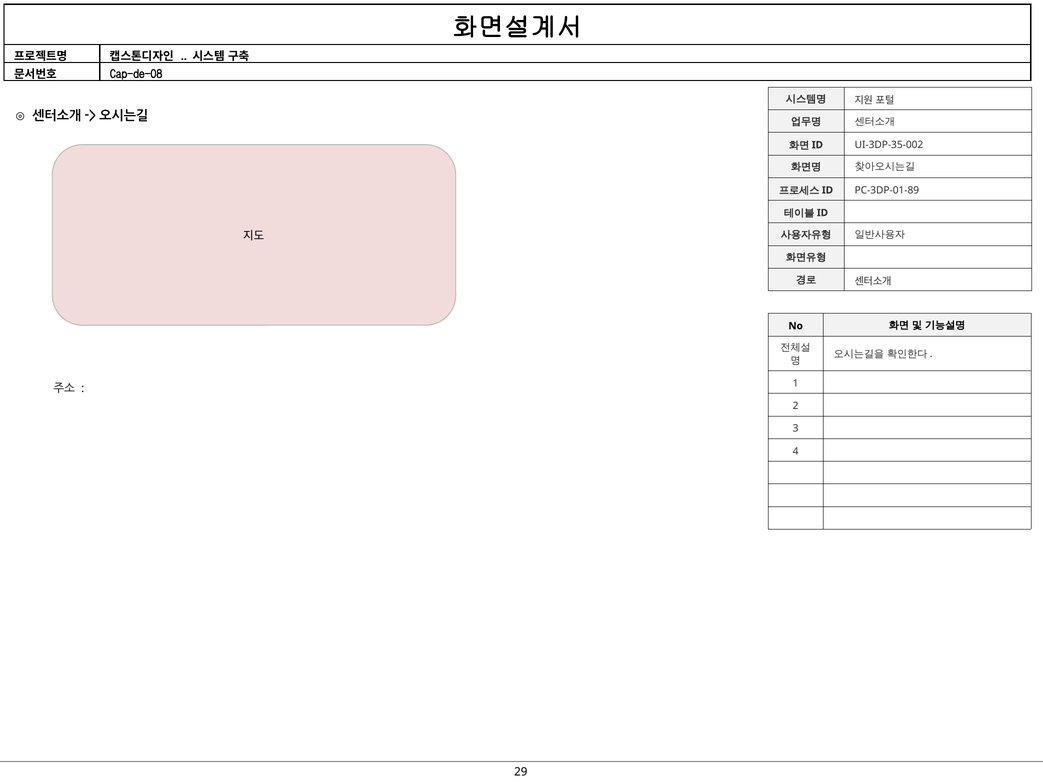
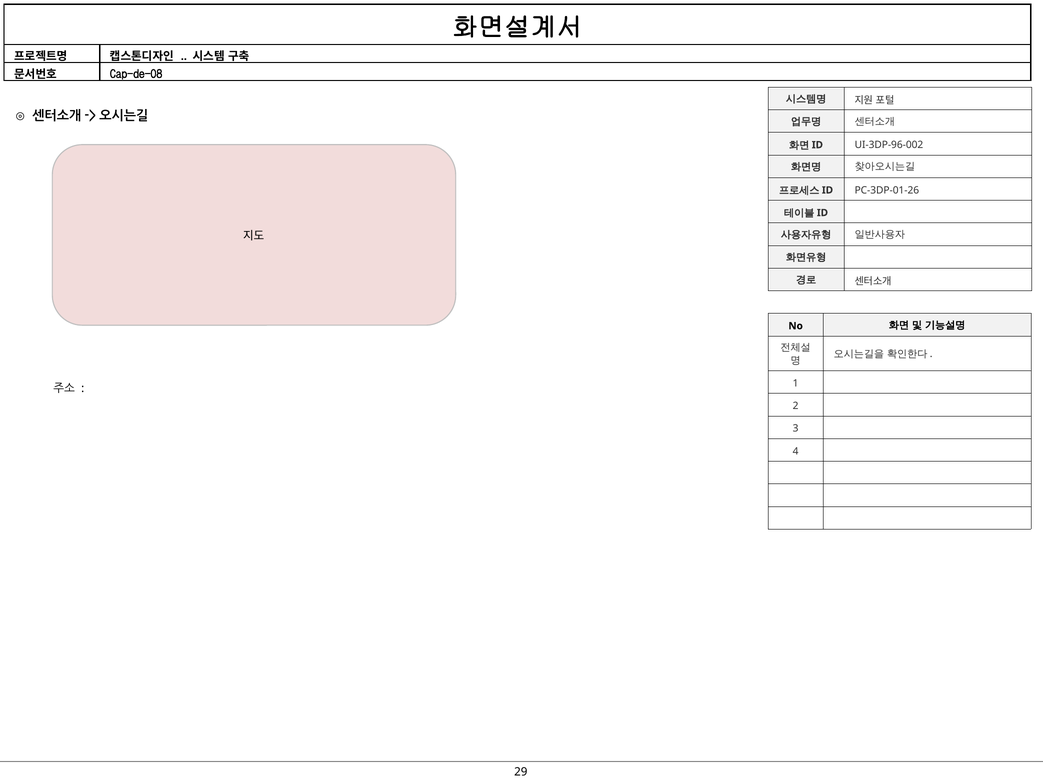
UI-3DP-35-002: UI-3DP-35-002 -> UI-3DP-96-002
PC-3DP-01-89: PC-3DP-01-89 -> PC-3DP-01-26
